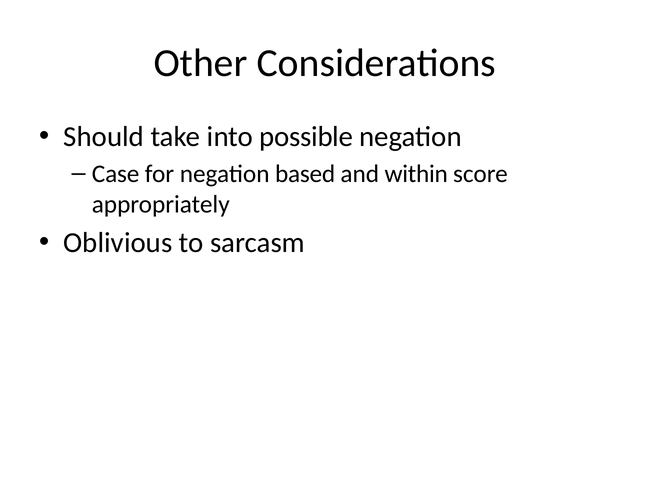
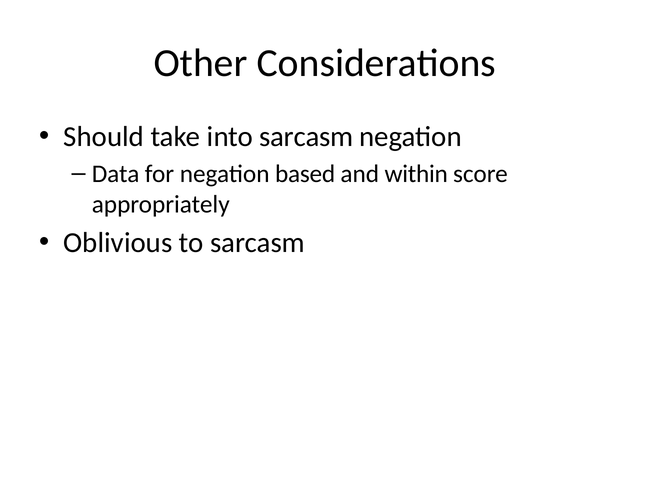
into possible: possible -> sarcasm
Case: Case -> Data
